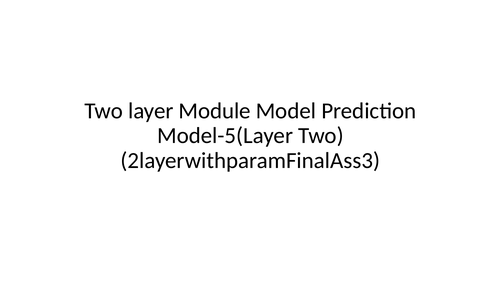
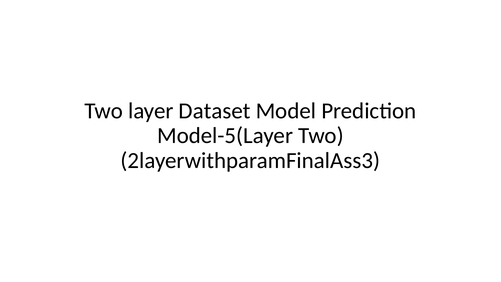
Module: Module -> Dataset
